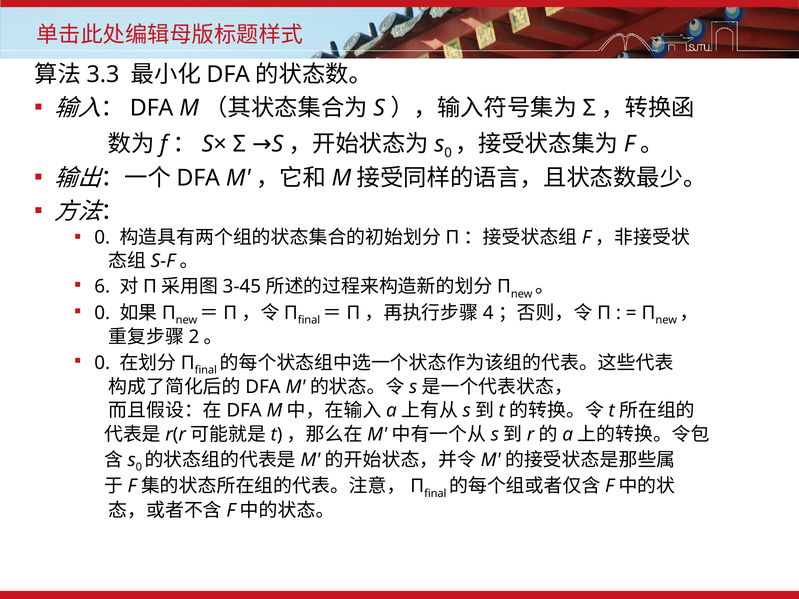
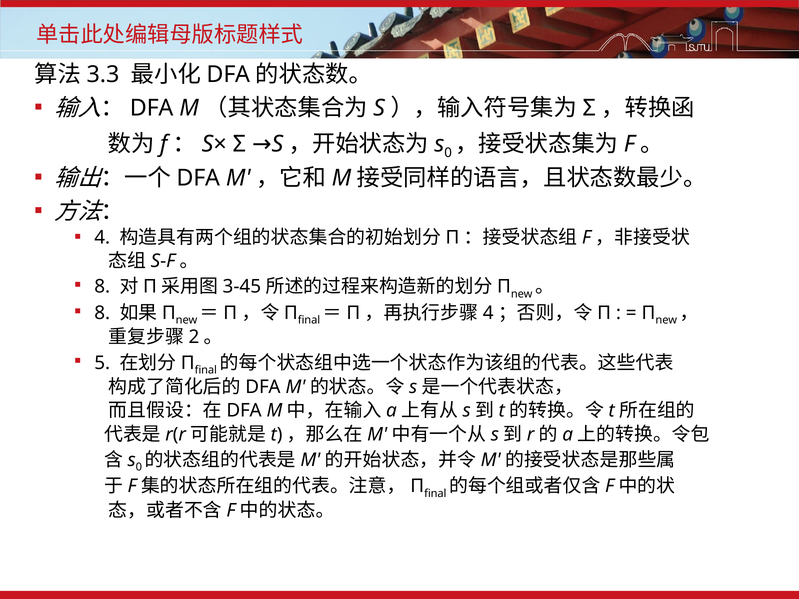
0 at (102, 238): 0 -> 4
6 at (102, 287): 6 -> 8
0 at (102, 313): 0 -> 8
0 at (102, 363): 0 -> 5
